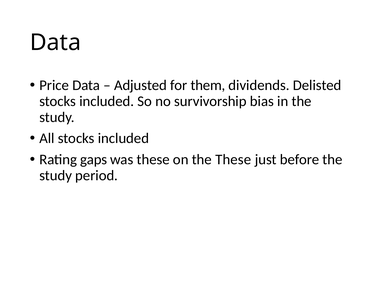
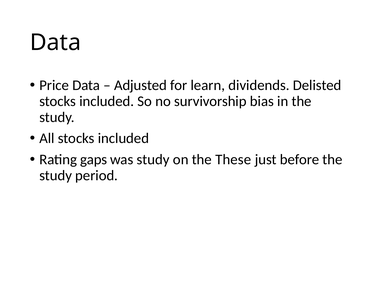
them: them -> learn
was these: these -> study
